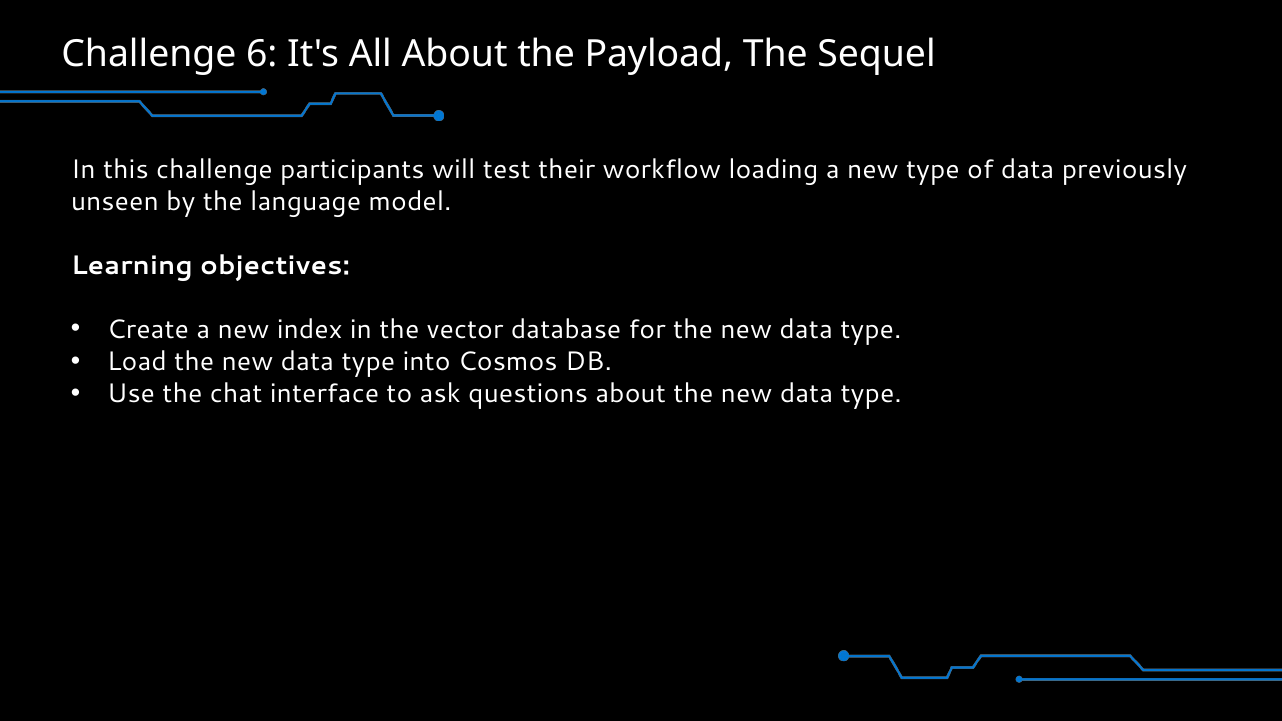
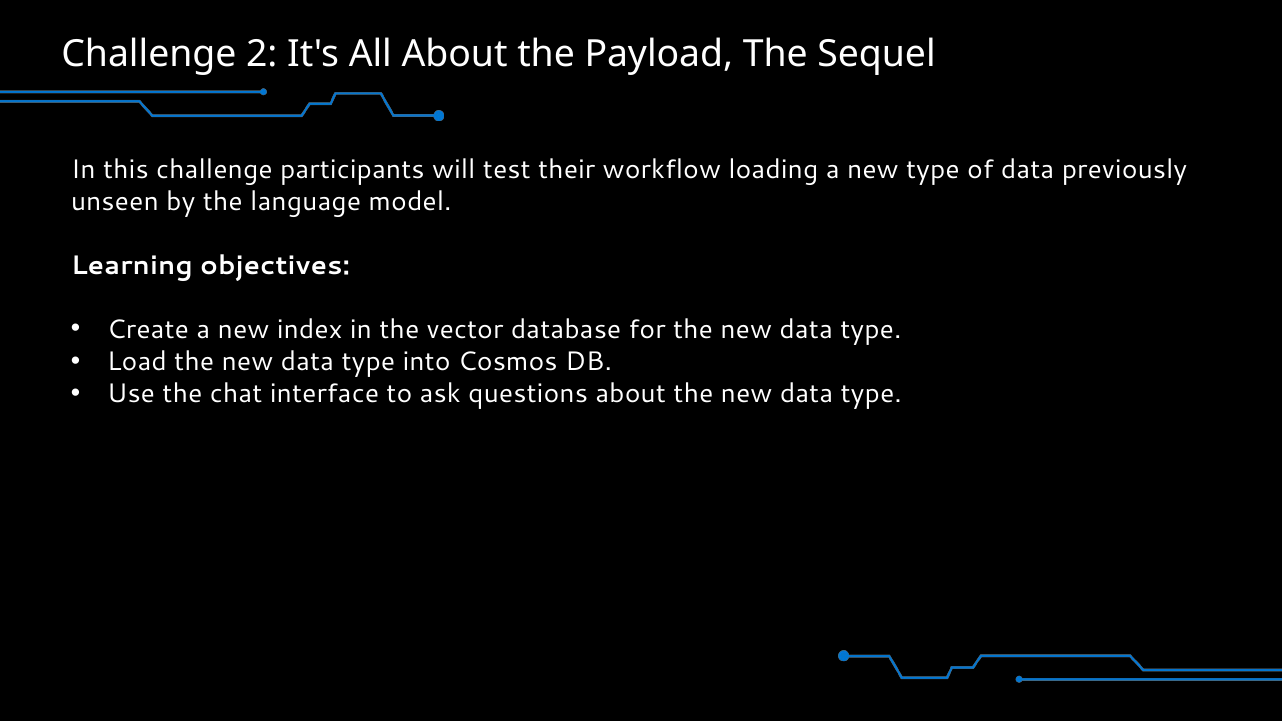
6: 6 -> 2
